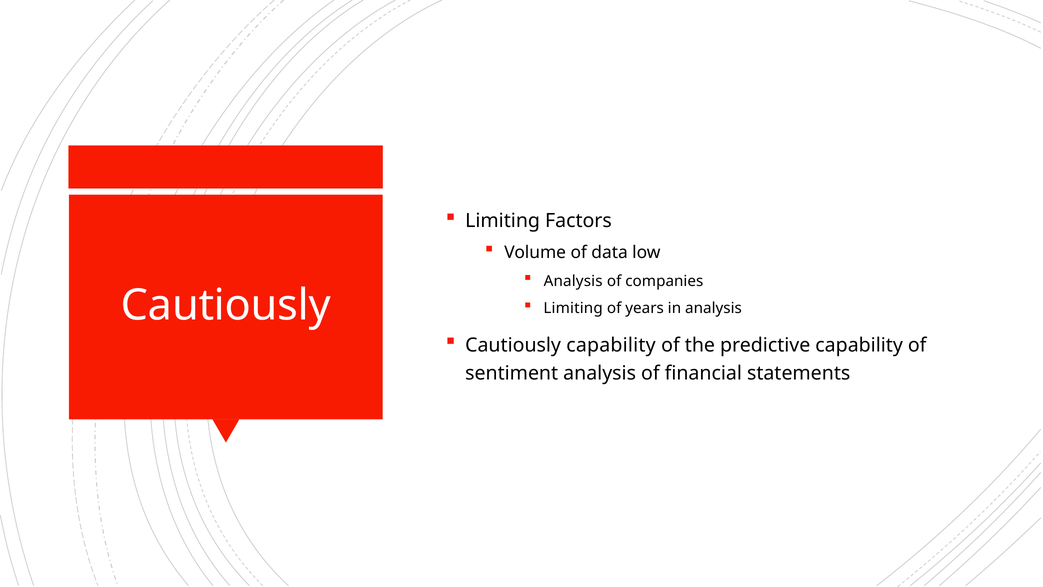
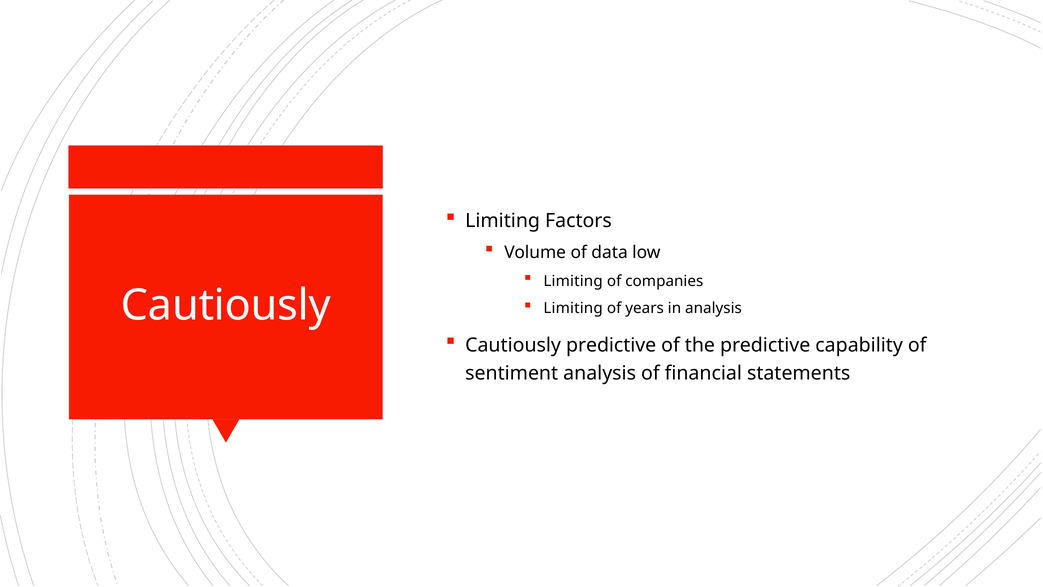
Analysis at (573, 281): Analysis -> Limiting
Cautiously capability: capability -> predictive
